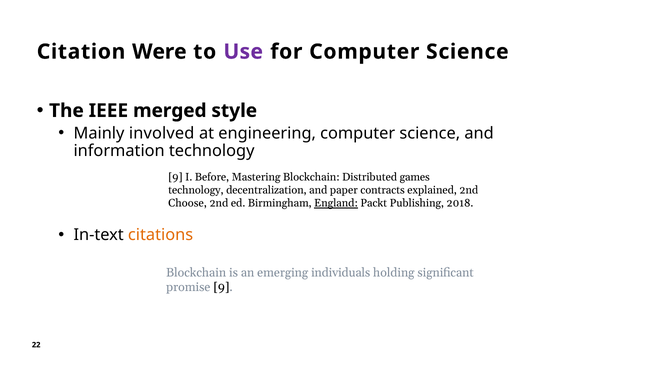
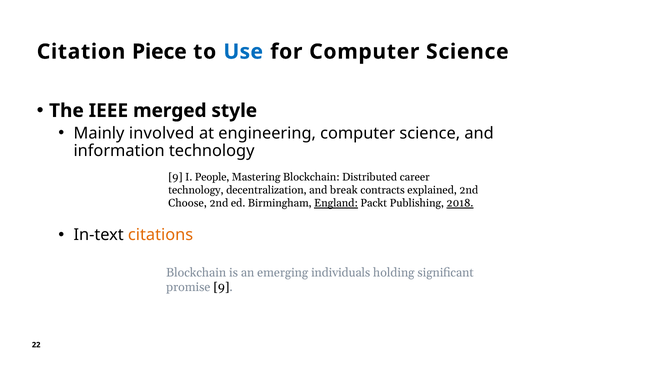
Were: Were -> Piece
Use colour: purple -> blue
Before: Before -> People
games: games -> career
paper: paper -> break
2018 underline: none -> present
